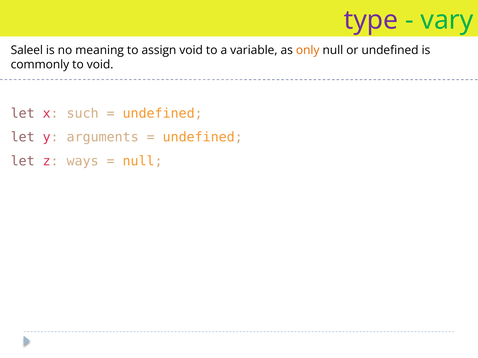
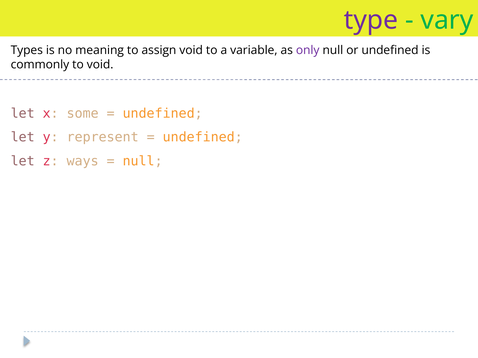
Saleel: Saleel -> Types
only colour: orange -> purple
such: such -> some
arguments: arguments -> represent
